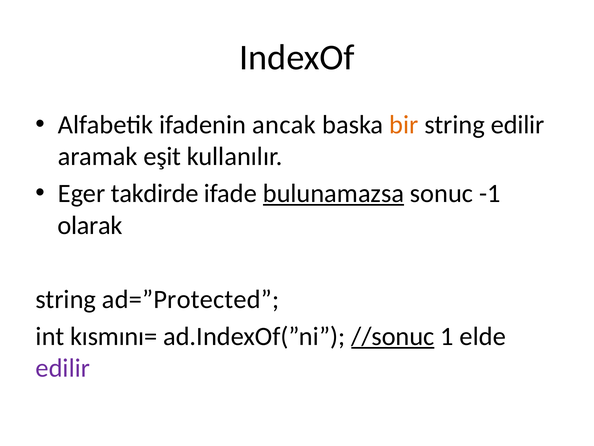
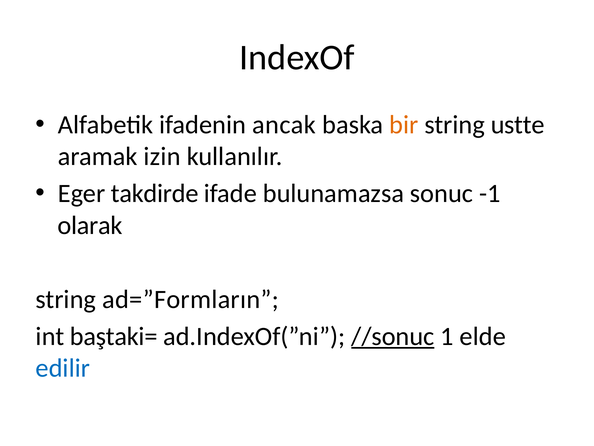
string edilir: edilir -> ustte
eşit: eşit -> izin
bulunamazsa underline: present -> none
ad=”Protected: ad=”Protected -> ad=”Formların
kısmını=: kısmını= -> baştaki=
edilir at (63, 368) colour: purple -> blue
